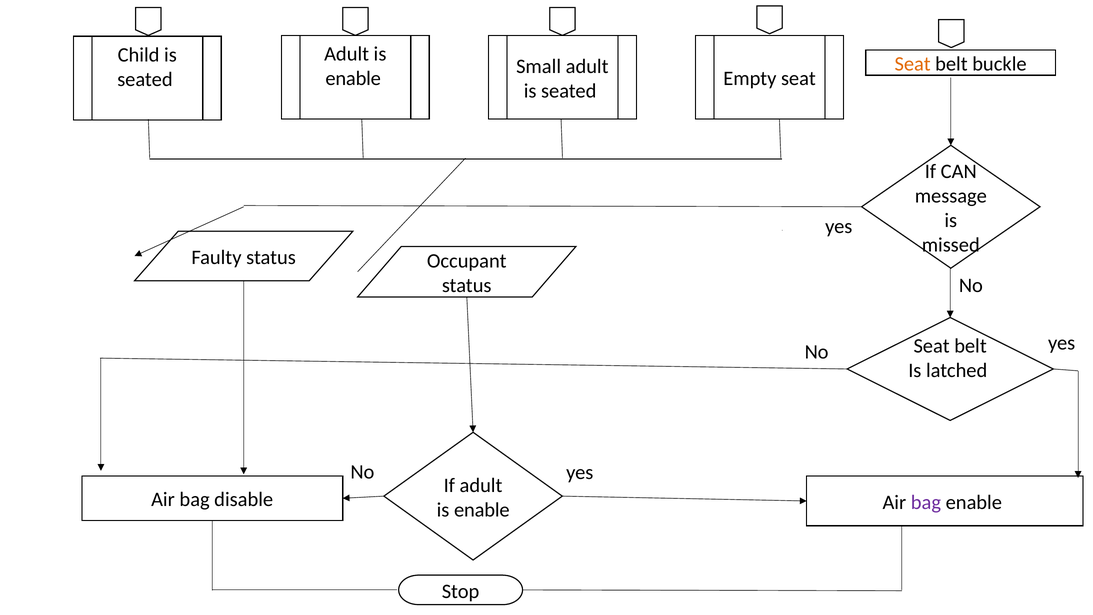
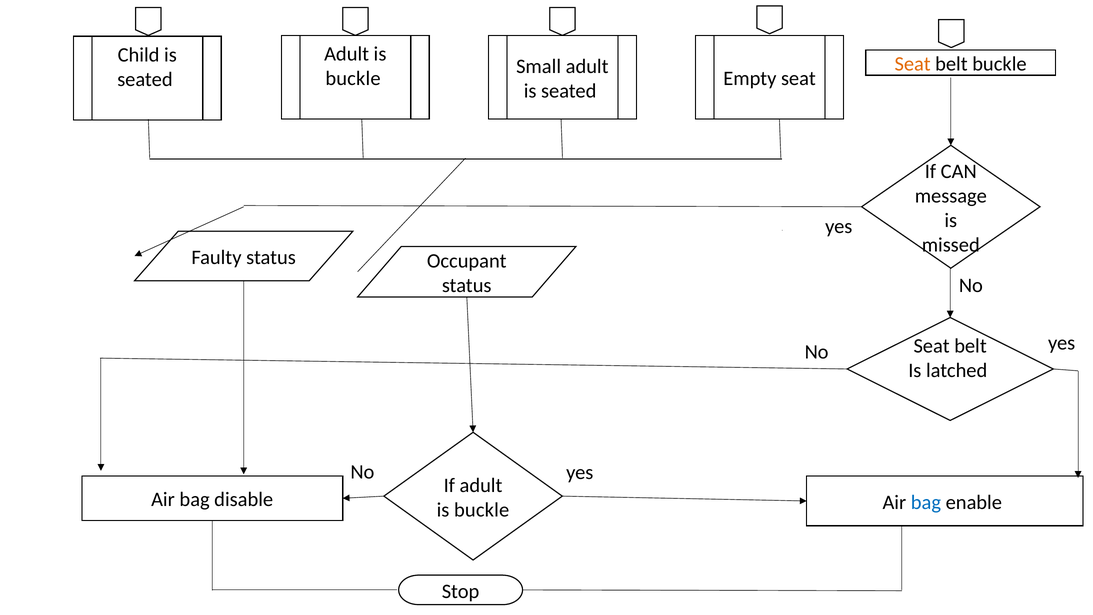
enable at (353, 79): enable -> buckle
bag at (926, 502) colour: purple -> blue
enable at (482, 510): enable -> buckle
